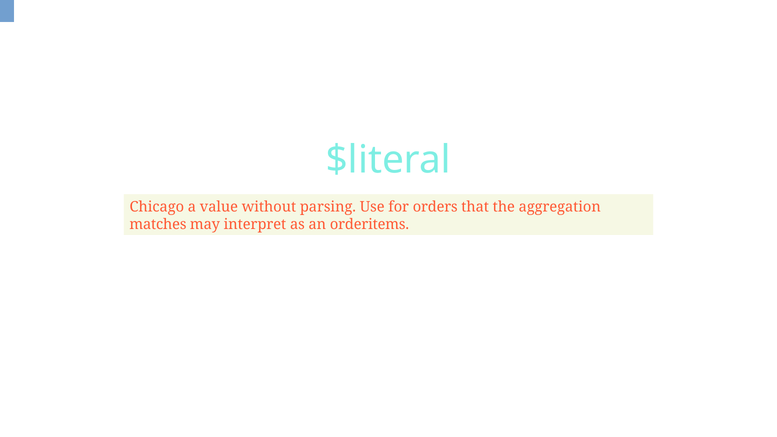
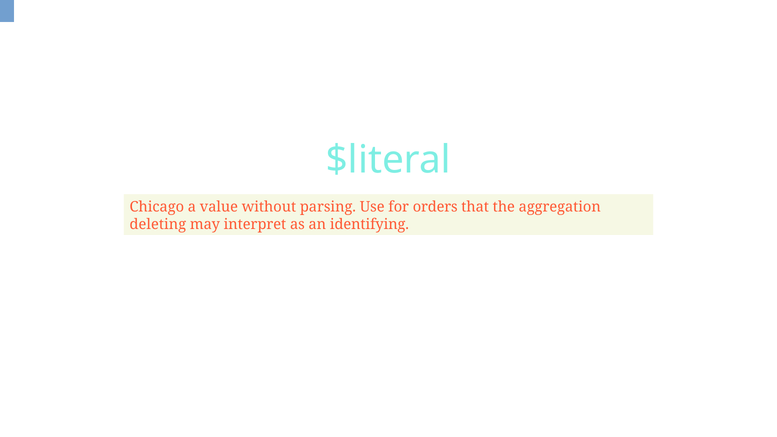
matches: matches -> deleting
orderitems: orderitems -> identifying
